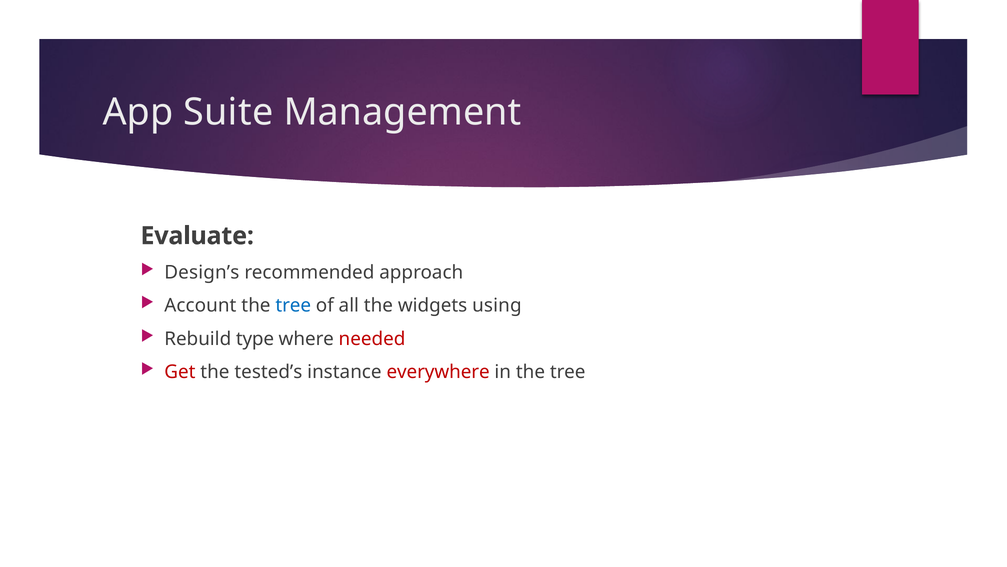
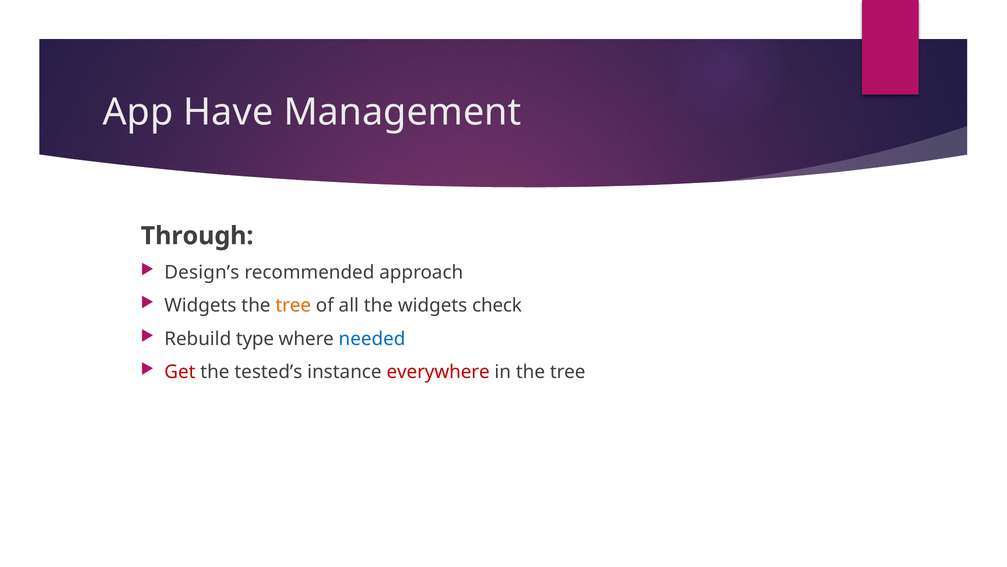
Suite: Suite -> Have
Evaluate: Evaluate -> Through
Account at (200, 305): Account -> Widgets
tree at (293, 305) colour: blue -> orange
using: using -> check
needed colour: red -> blue
